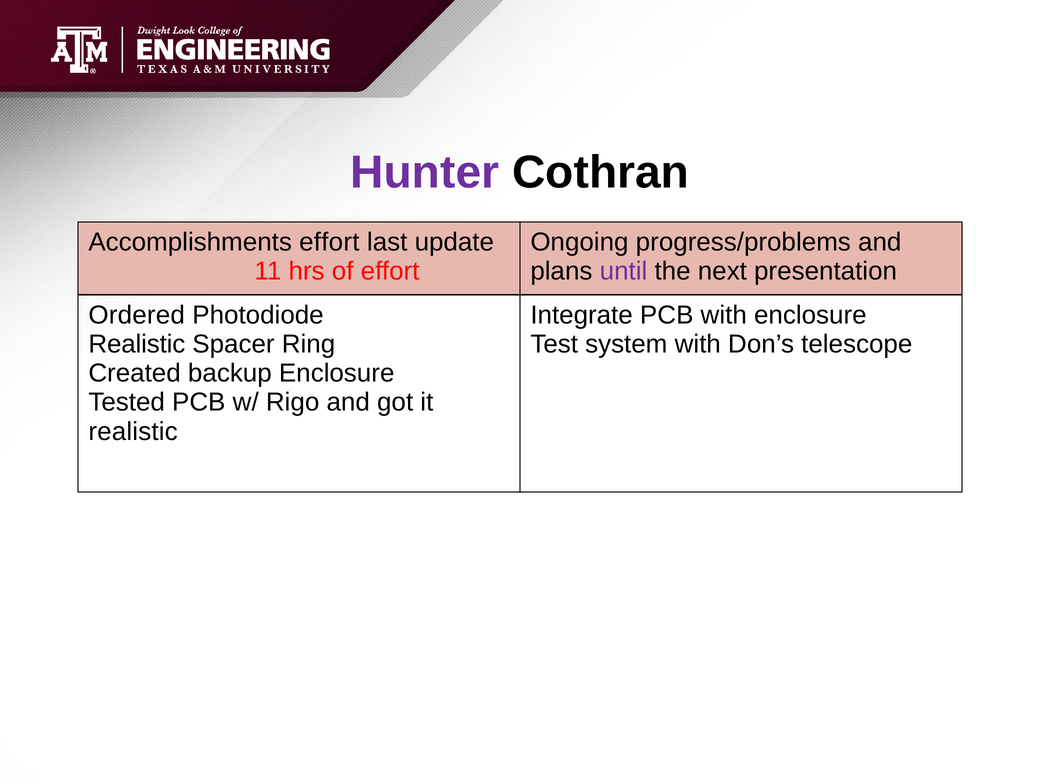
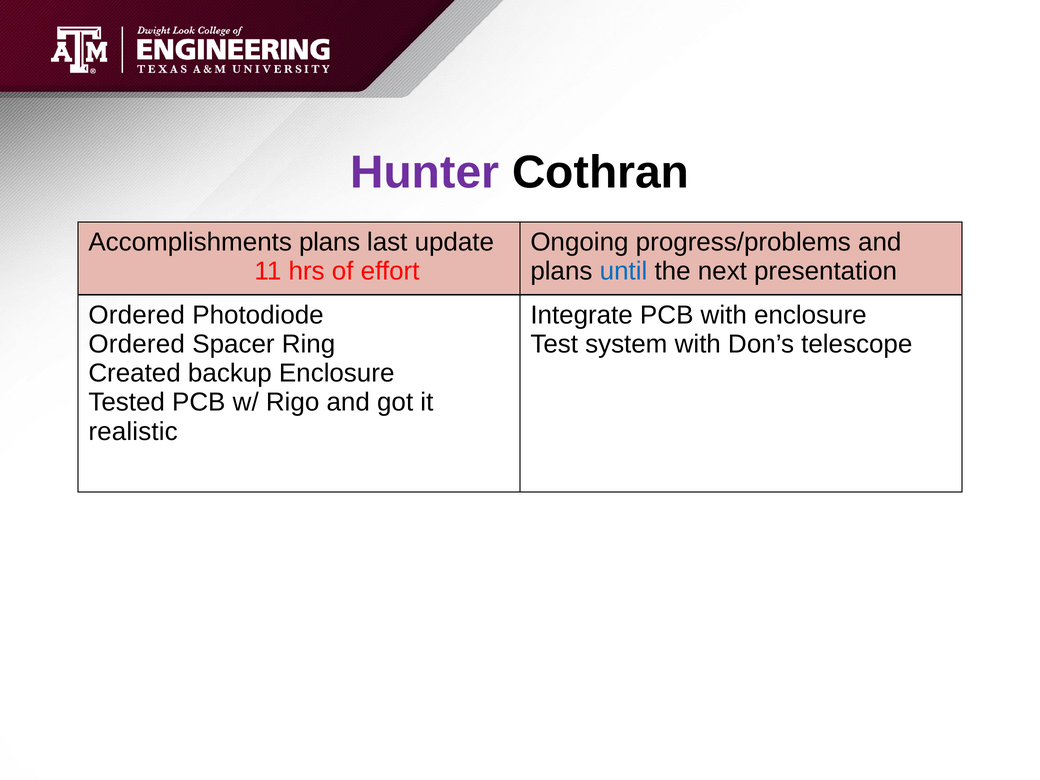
Accomplishments effort: effort -> plans
until colour: purple -> blue
Realistic at (137, 344): Realistic -> Ordered
